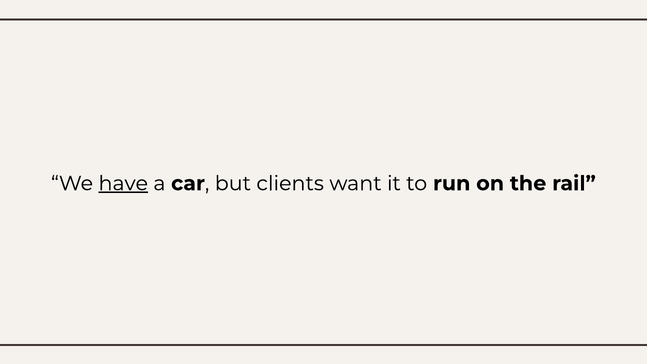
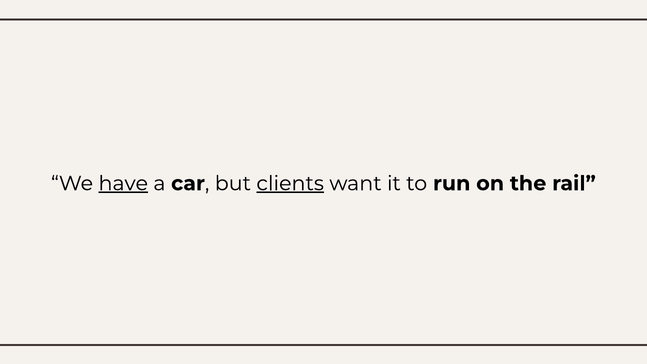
clients underline: none -> present
